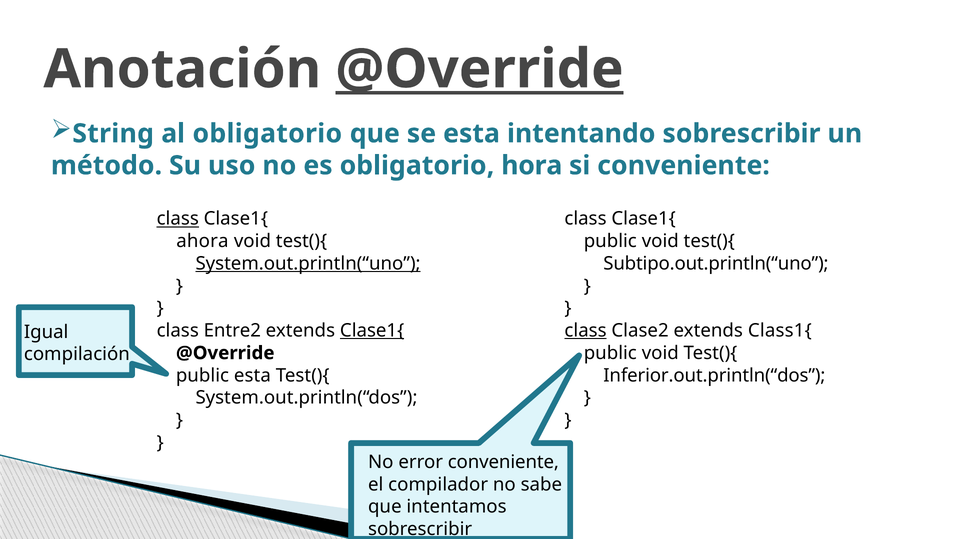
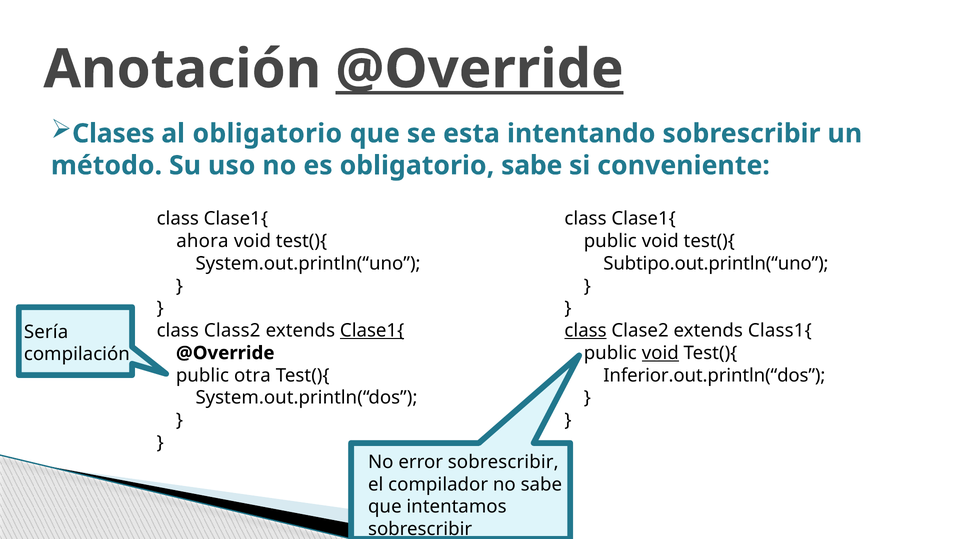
String: String -> Clases
obligatorio hora: hora -> sabe
class at (178, 219) underline: present -> none
System.out.println(“uno underline: present -> none
Entre2: Entre2 -> Class2
Igual: Igual -> Sería
void at (660, 353) underline: none -> present
public esta: esta -> otra
error conveniente: conveniente -> sobrescribir
